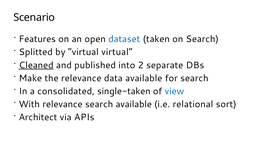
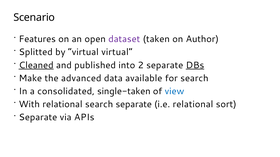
dataset colour: blue -> purple
on Search: Search -> Author
DBs underline: none -> present
the relevance: relevance -> advanced
With relevance: relevance -> relational
search available: available -> separate
Architect at (38, 118): Architect -> Separate
